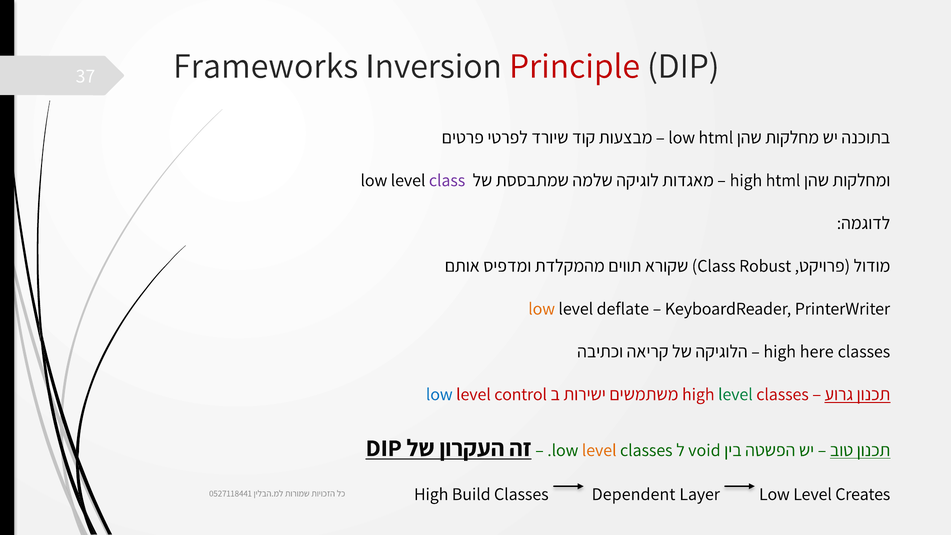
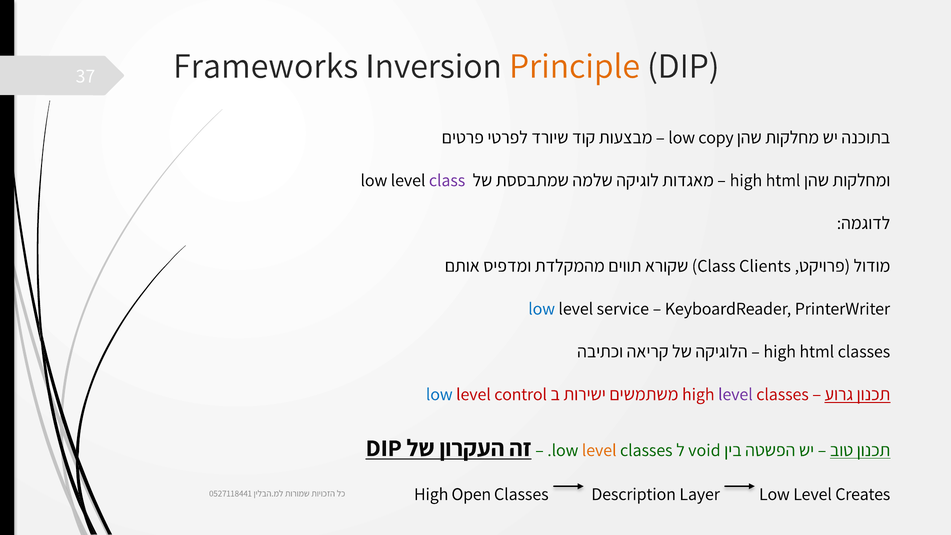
Principle colour: red -> orange
low html: html -> copy
Robust: Robust -> Clients
low at (542, 309) colour: orange -> blue
deflate: deflate -> service
here at (817, 351): here -> html
level at (735, 394) colour: green -> purple
Build: Build -> Open
Dependent: Dependent -> Description
